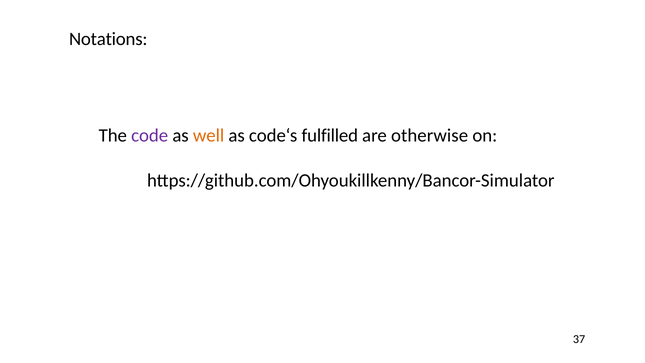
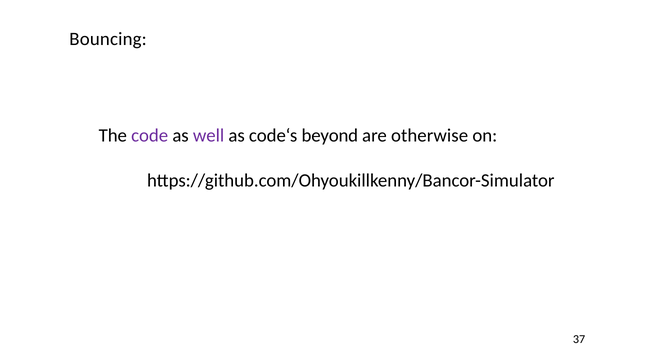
Notations: Notations -> Bouncing
well colour: orange -> purple
fulfilled: fulfilled -> beyond
